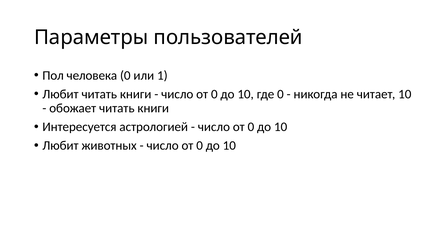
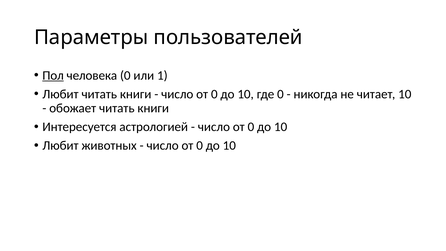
Пол underline: none -> present
